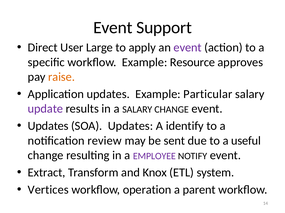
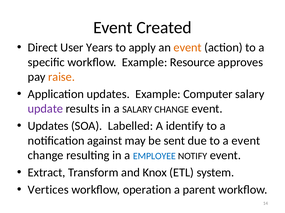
Support: Support -> Created
Large: Large -> Years
event at (188, 48) colour: purple -> orange
Particular: Particular -> Computer
SOA Updates: Updates -> Labelled
review: review -> against
a useful: useful -> event
EMPLOYEE colour: purple -> blue
